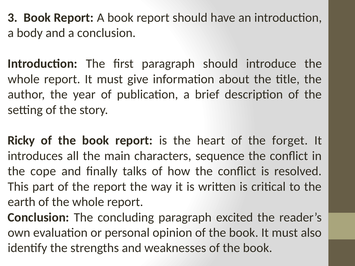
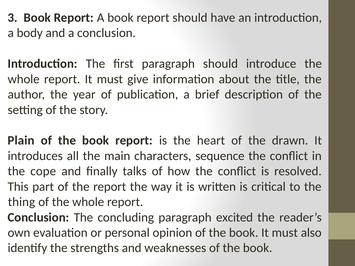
Ricky: Ricky -> Plain
forget: forget -> drawn
earth: earth -> thing
